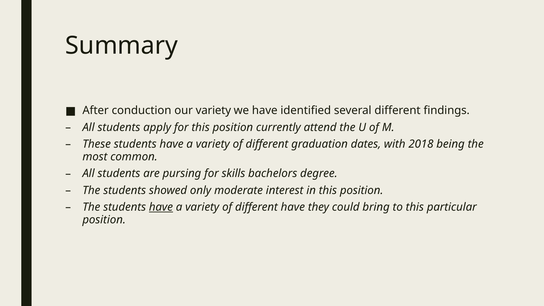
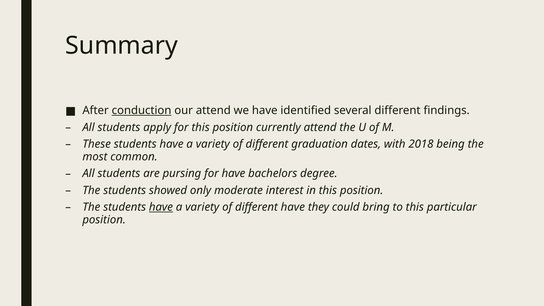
conduction underline: none -> present
our variety: variety -> attend
for skills: skills -> have
